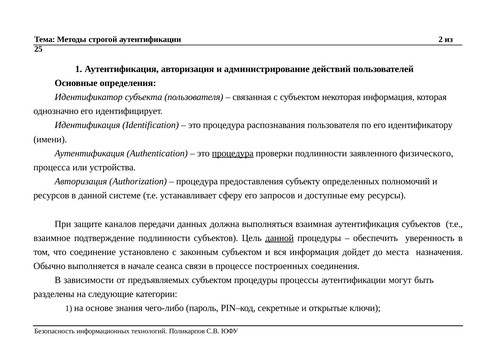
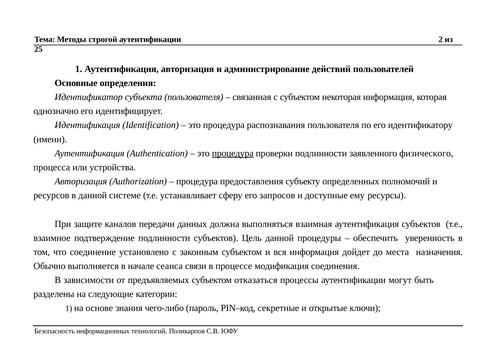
данной at (280, 238) underline: present -> none
построенных: построенных -> модификация
субъектом процедуры: процедуры -> отказаться
